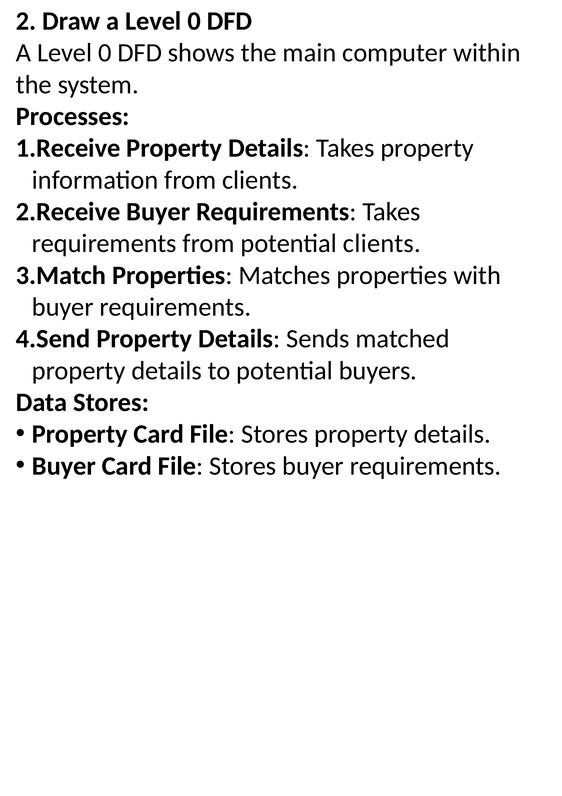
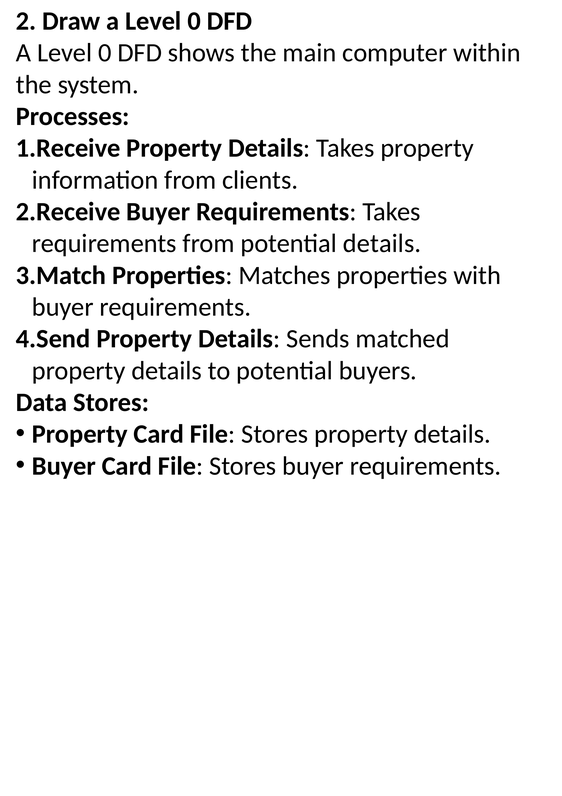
potential clients: clients -> details
